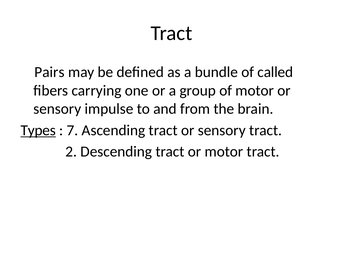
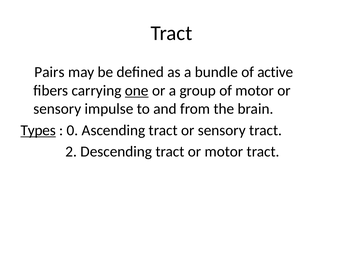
called: called -> active
one underline: none -> present
7: 7 -> 0
